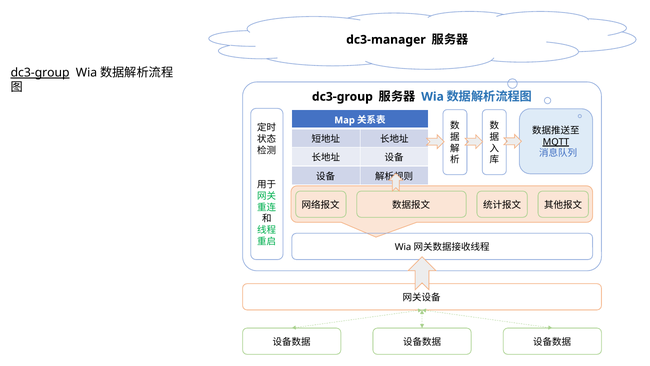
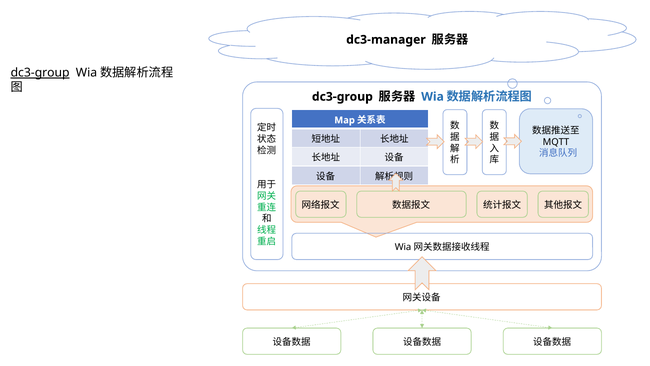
MQTT underline: present -> none
